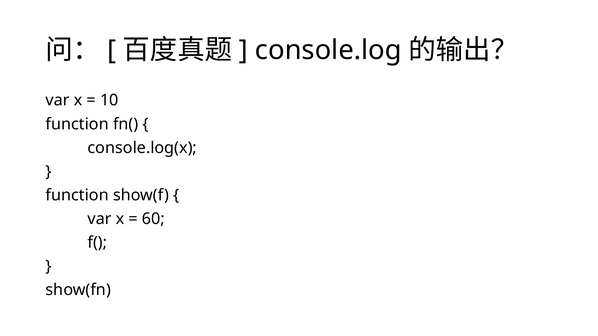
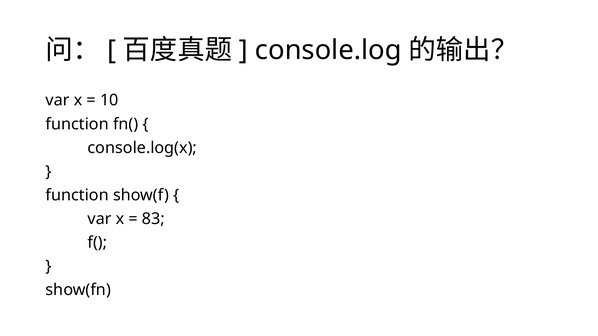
60: 60 -> 83
